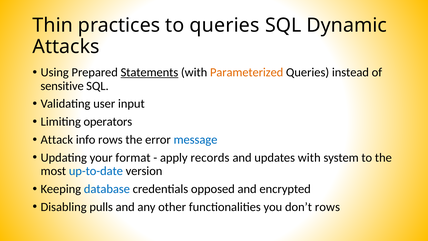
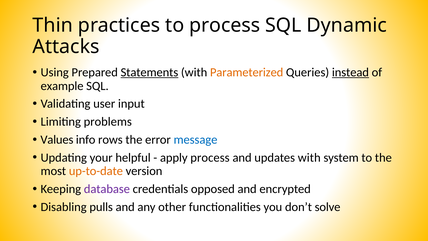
to queries: queries -> process
instead underline: none -> present
sensitive: sensitive -> example
operators: operators -> problems
Attack: Attack -> Values
format: format -> helpful
apply records: records -> process
up-to-date colour: blue -> orange
database colour: blue -> purple
don’t rows: rows -> solve
